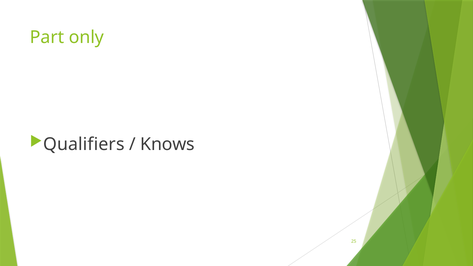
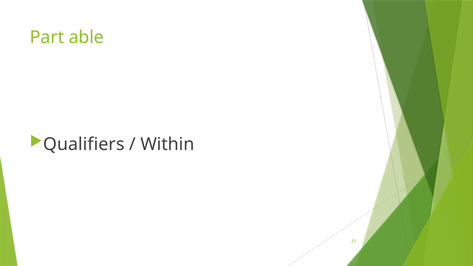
only: only -> able
Knows: Knows -> Within
